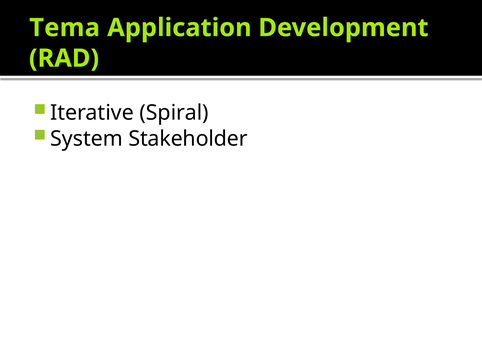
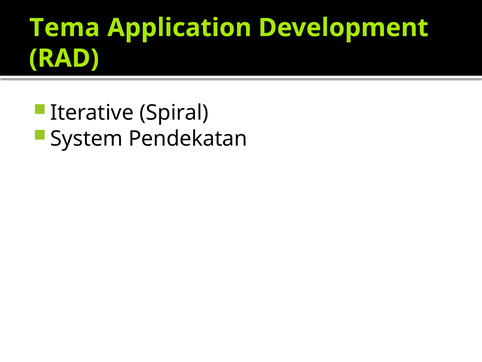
Stakeholder: Stakeholder -> Pendekatan
